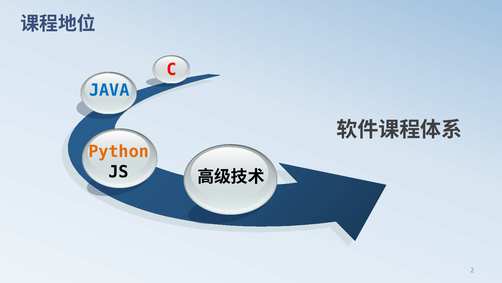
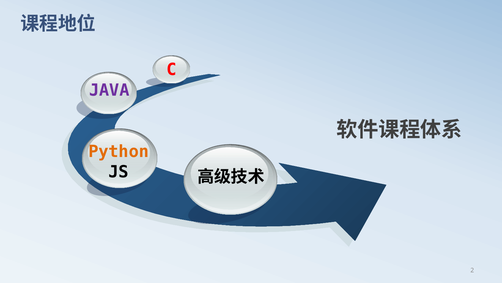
JAVA colour: blue -> purple
